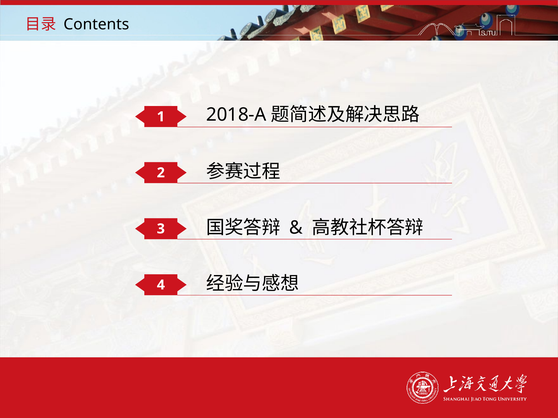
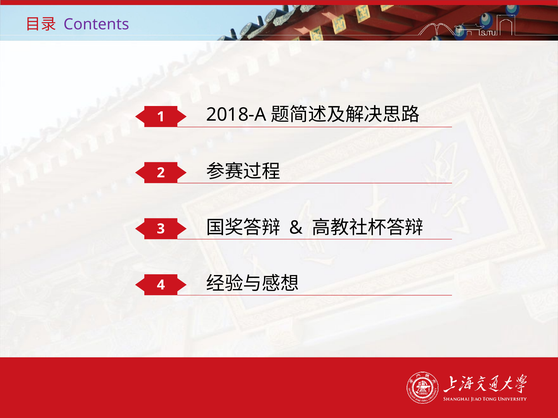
Contents colour: black -> purple
